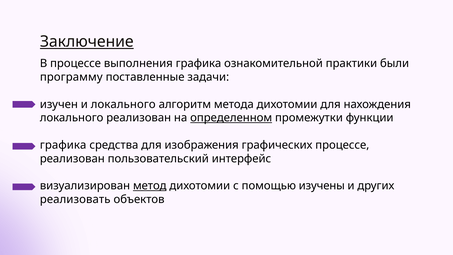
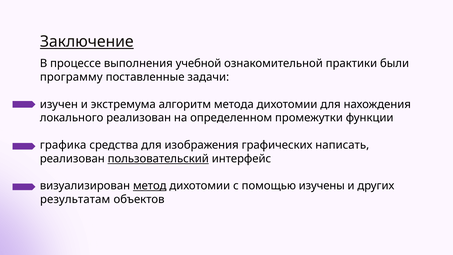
выполнения графика: графика -> учебной
и локального: локального -> экстремума
определенном underline: present -> none
графических процессе: процессе -> написать
пользовательский underline: none -> present
реализовать: реализовать -> результатам
